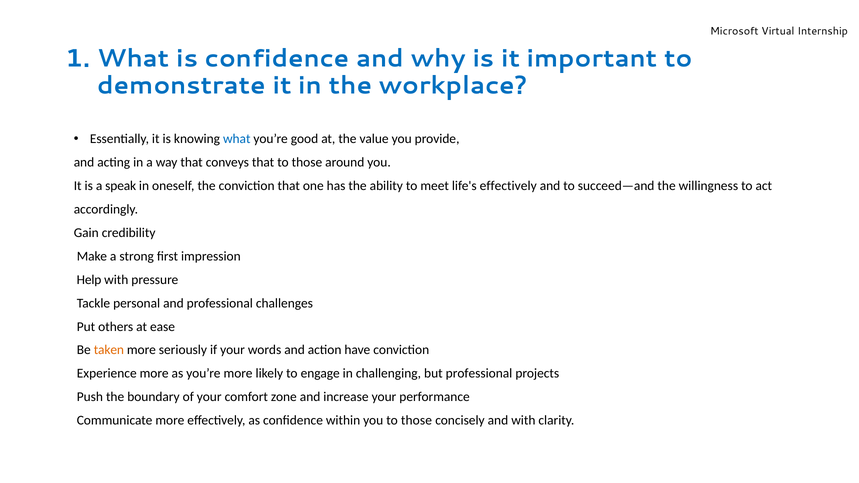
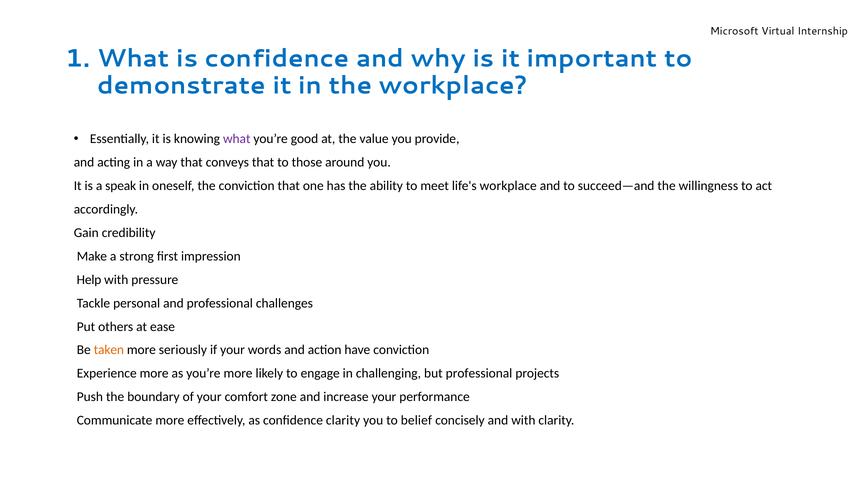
what at (237, 139) colour: blue -> purple
life's effectively: effectively -> workplace
confidence within: within -> clarity
you to those: those -> belief
